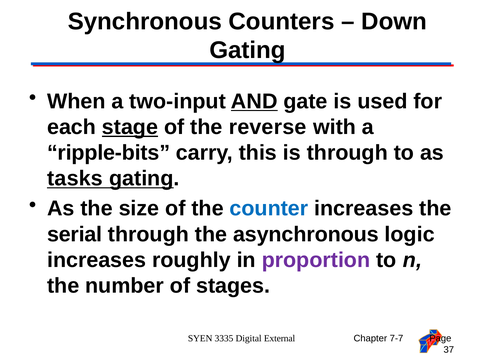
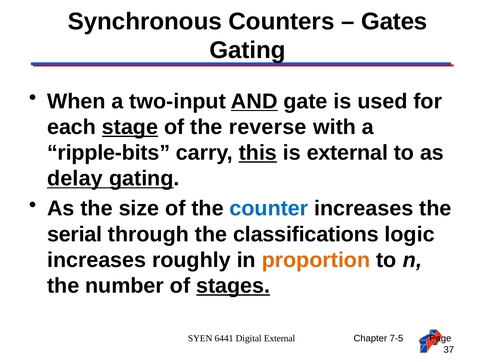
Down: Down -> Gates
this underline: none -> present
is through: through -> external
tasks: tasks -> delay
asynchronous: asynchronous -> classifications
proportion colour: purple -> orange
stages underline: none -> present
3335: 3335 -> 6441
7-7: 7-7 -> 7-5
